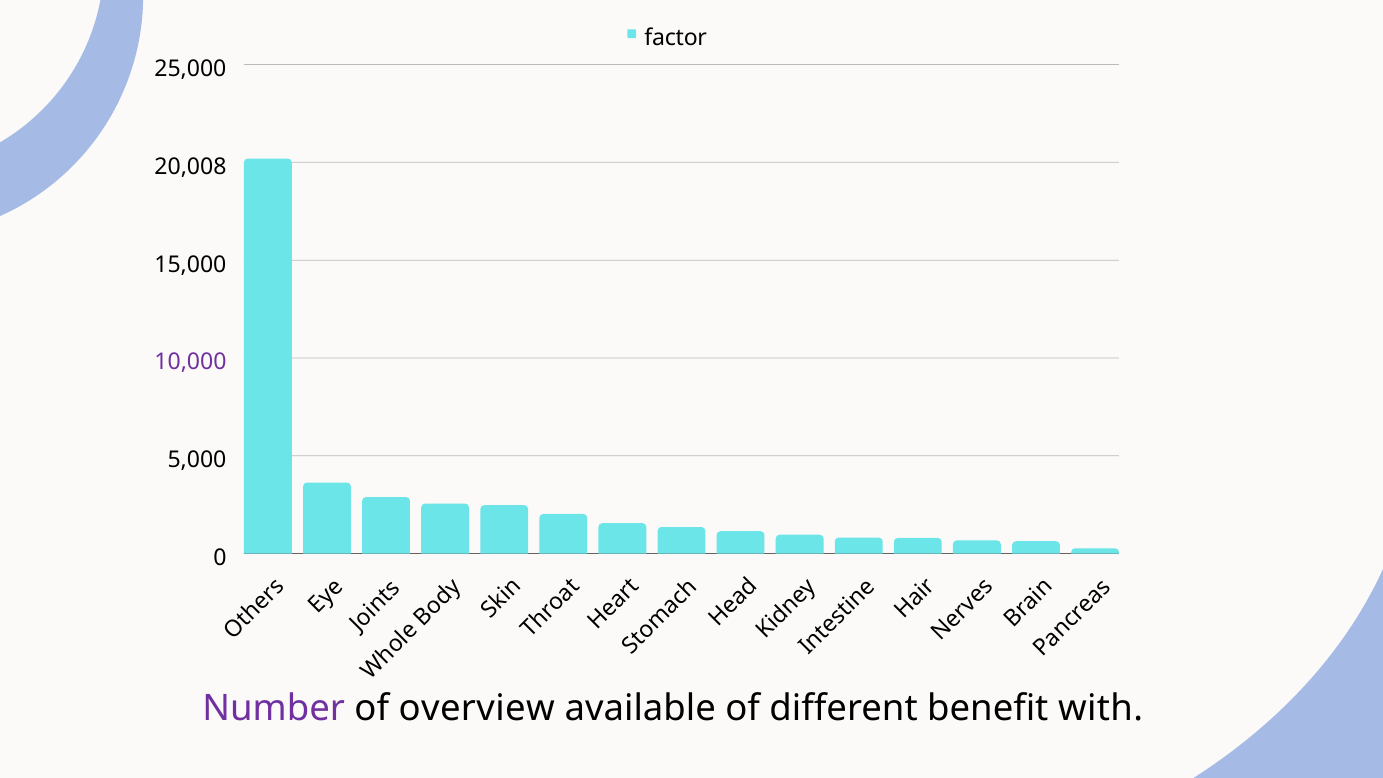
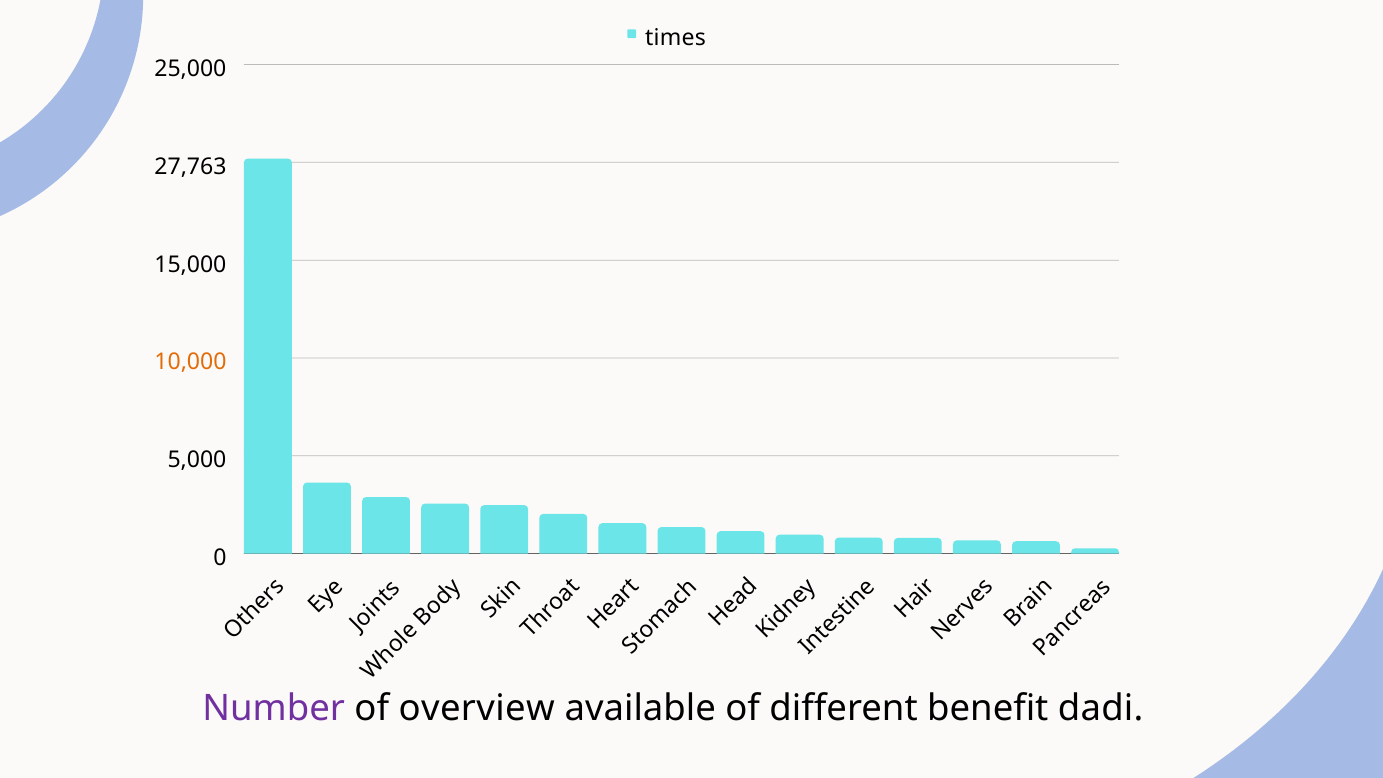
factor: factor -> times
20,008: 20,008 -> 27,763
10,000 colour: purple -> orange
with: with -> dadi
